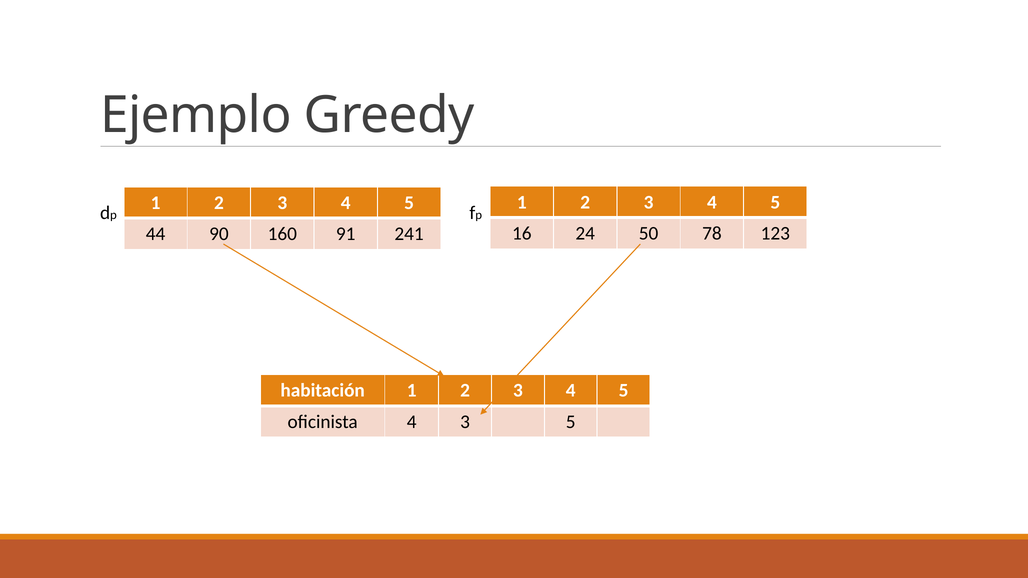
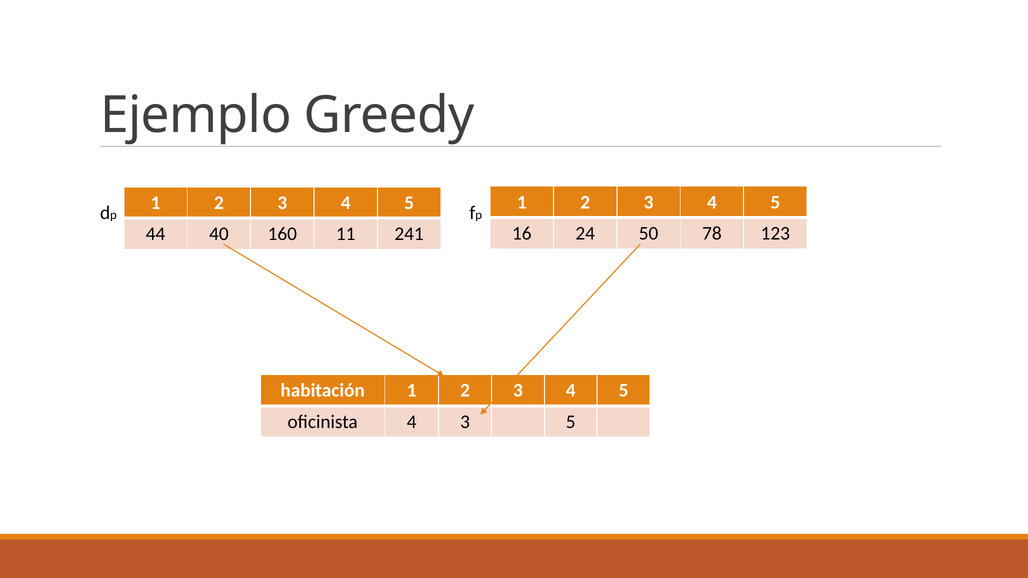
90: 90 -> 40
91: 91 -> 11
